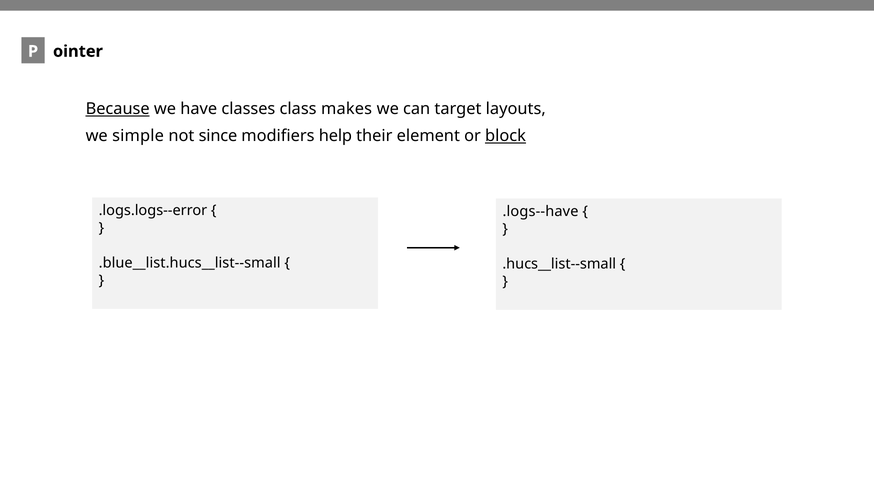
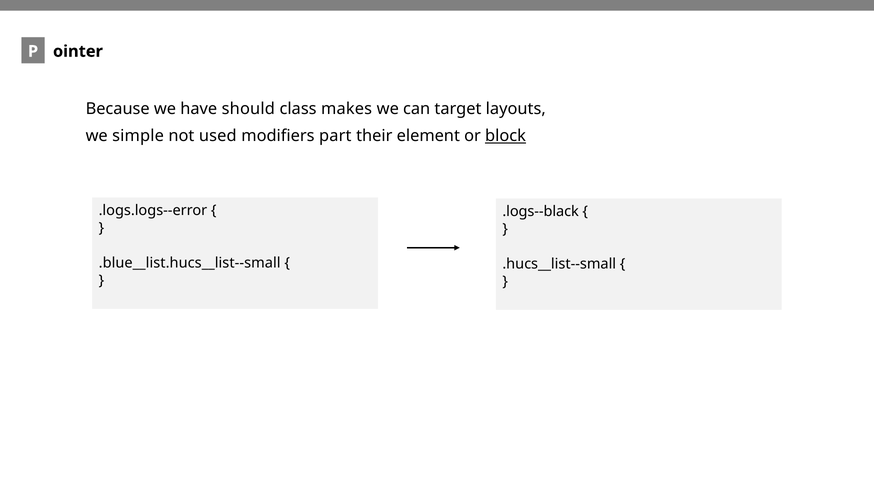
Because underline: present -> none
classes: classes -> should
since: since -> used
help: help -> part
.logs--have: .logs--have -> .logs--black
